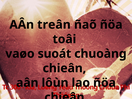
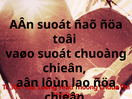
AÂn treân: treân -> suoát
